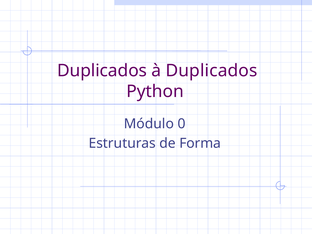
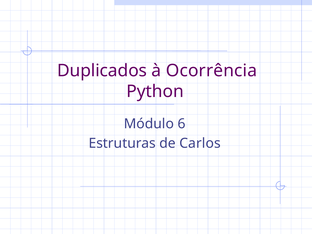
à Duplicados: Duplicados -> Ocorrência
0: 0 -> 6
Forma: Forma -> Carlos
